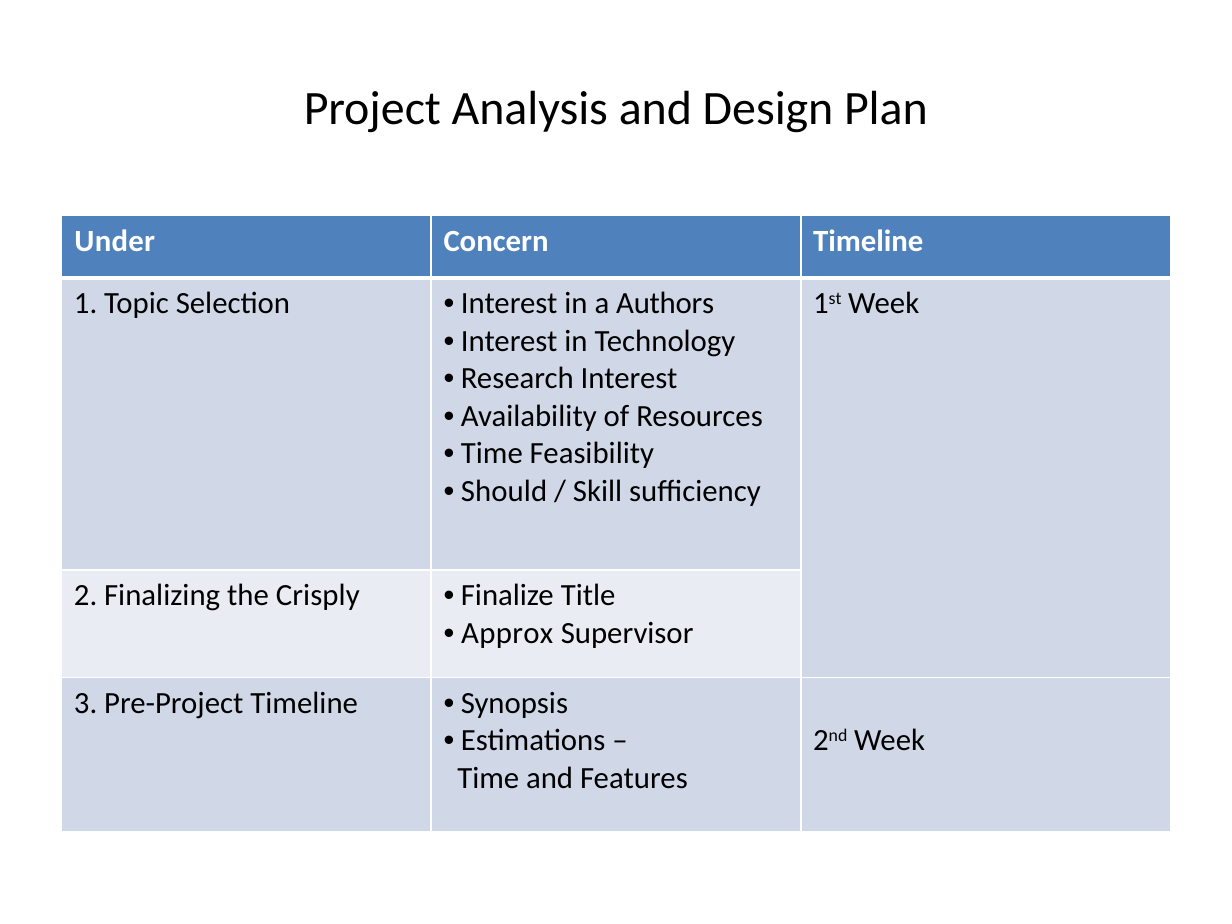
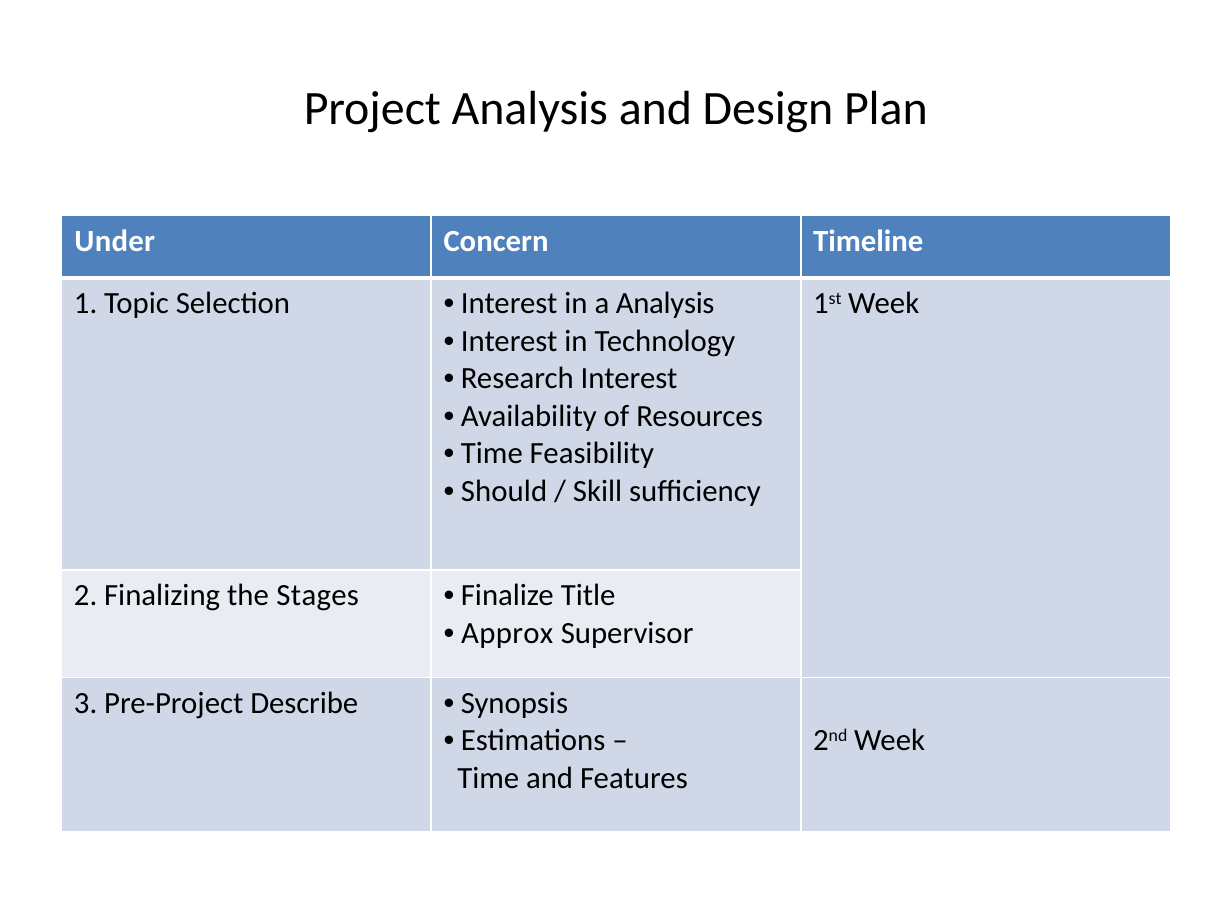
a Authors: Authors -> Analysis
Crisply: Crisply -> Stages
Pre-Project Timeline: Timeline -> Describe
